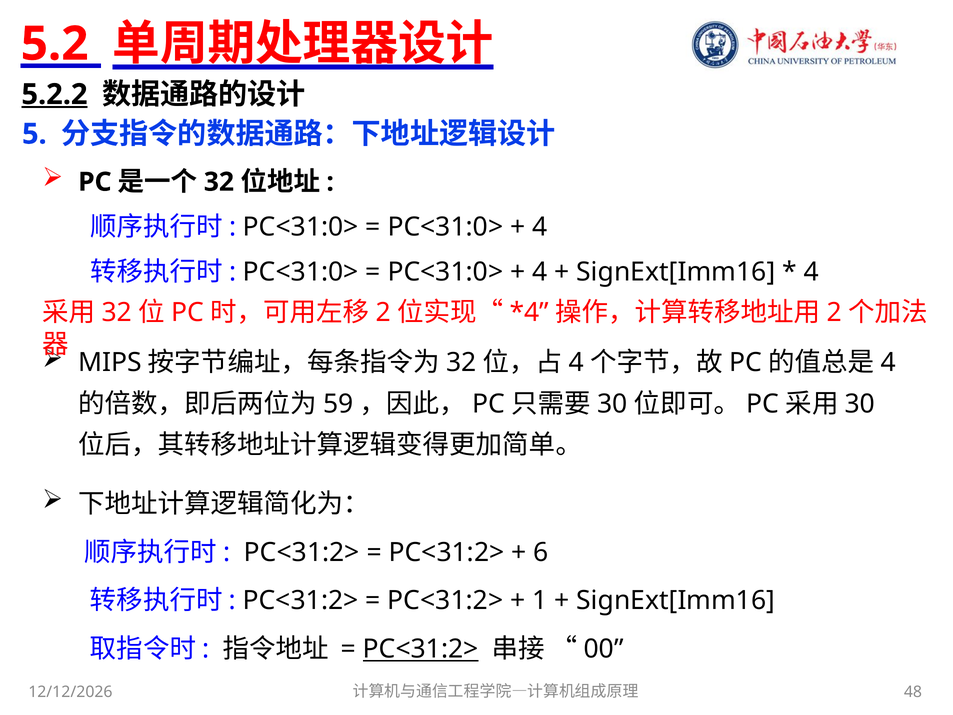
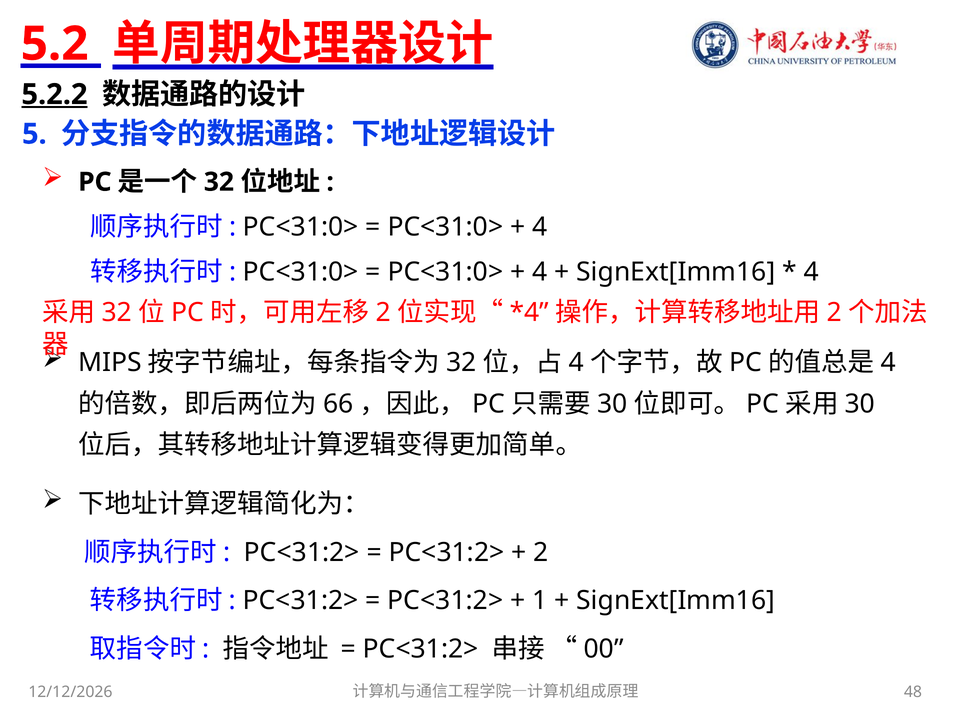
59: 59 -> 66
6 at (541, 552): 6 -> 2
PC<31:2> at (421, 649) underline: present -> none
